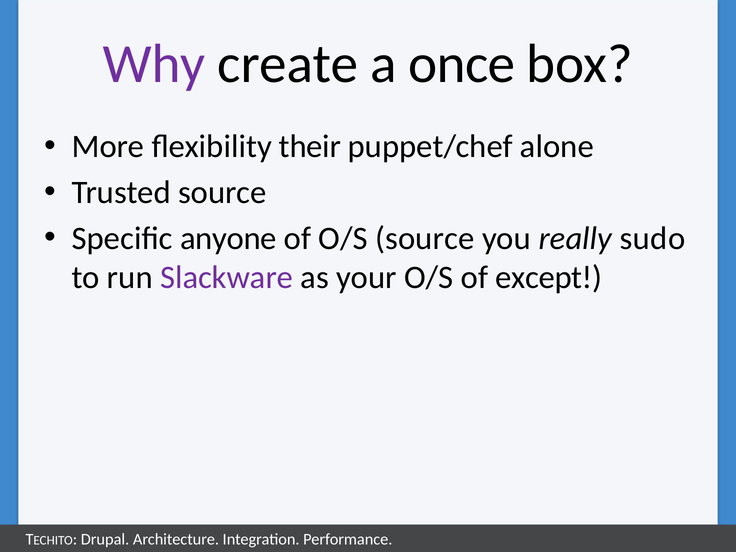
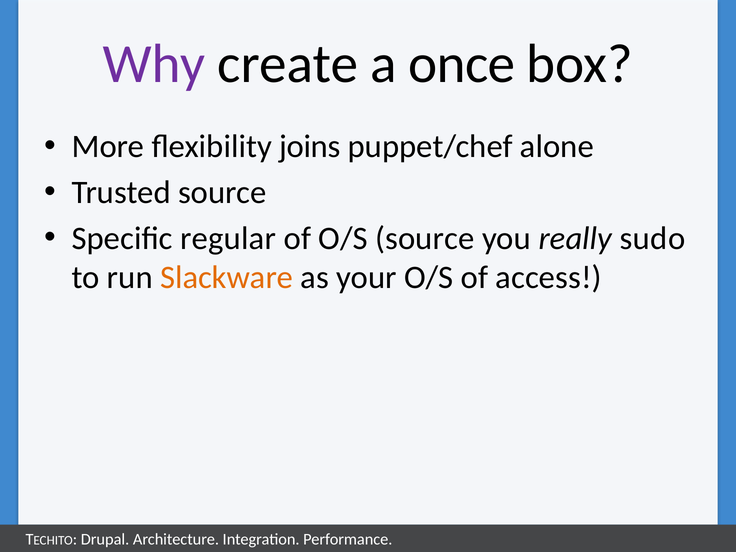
their: their -> joins
anyone: anyone -> regular
Slackware colour: purple -> orange
except: except -> access
